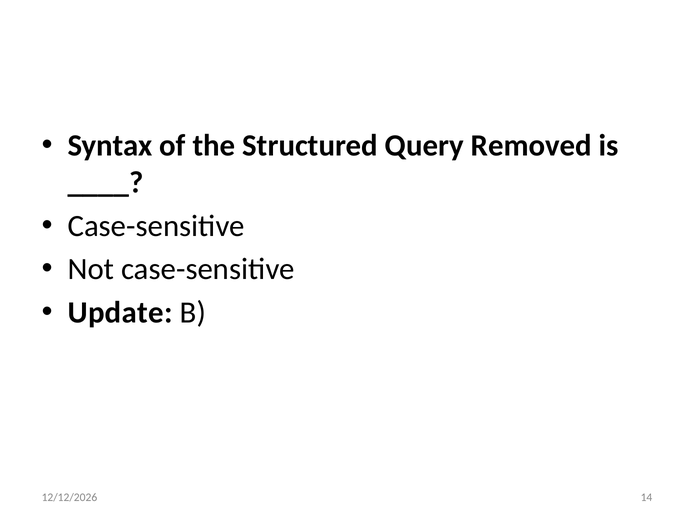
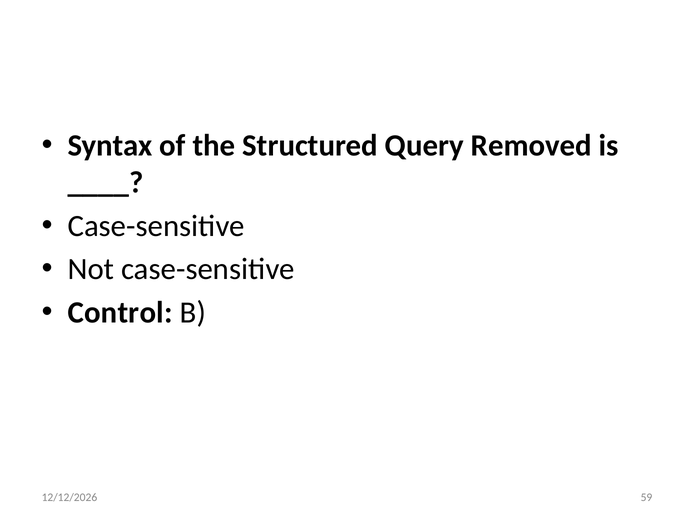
Update: Update -> Control
14: 14 -> 59
